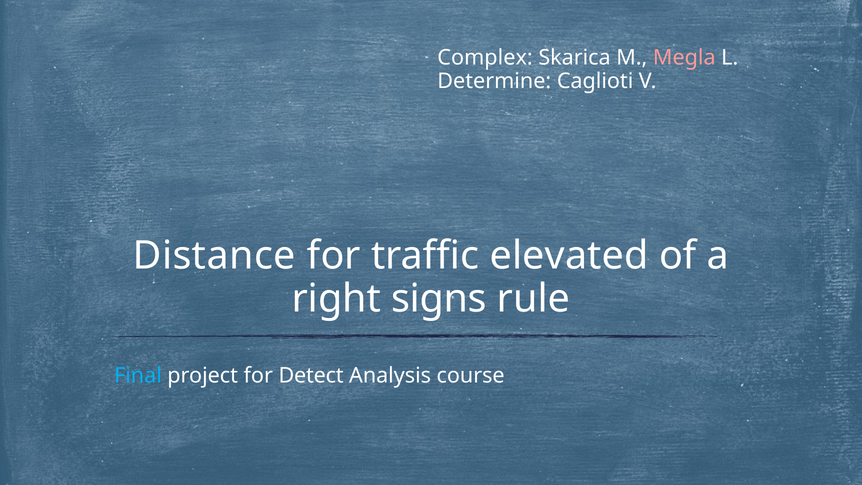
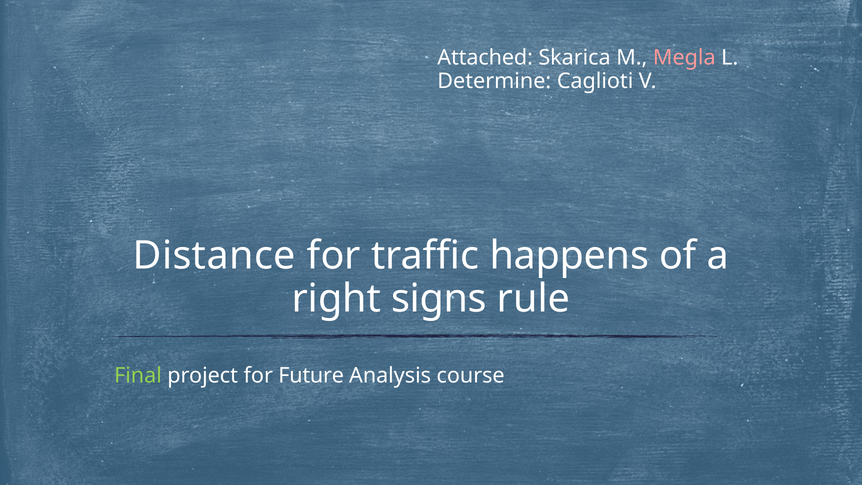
Complex: Complex -> Attached
elevated: elevated -> happens
Final colour: light blue -> light green
Detect: Detect -> Future
